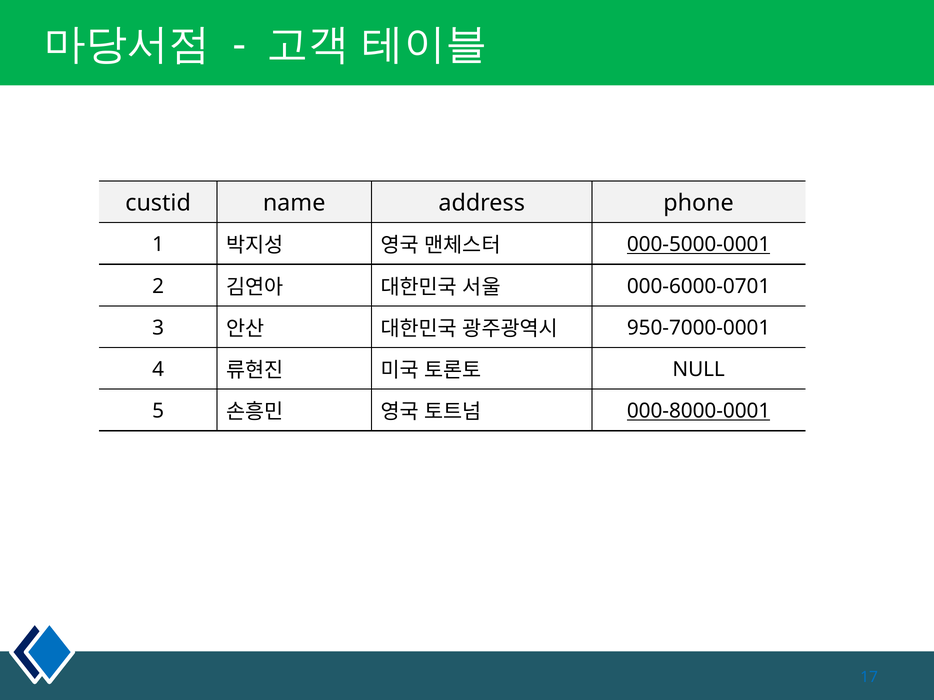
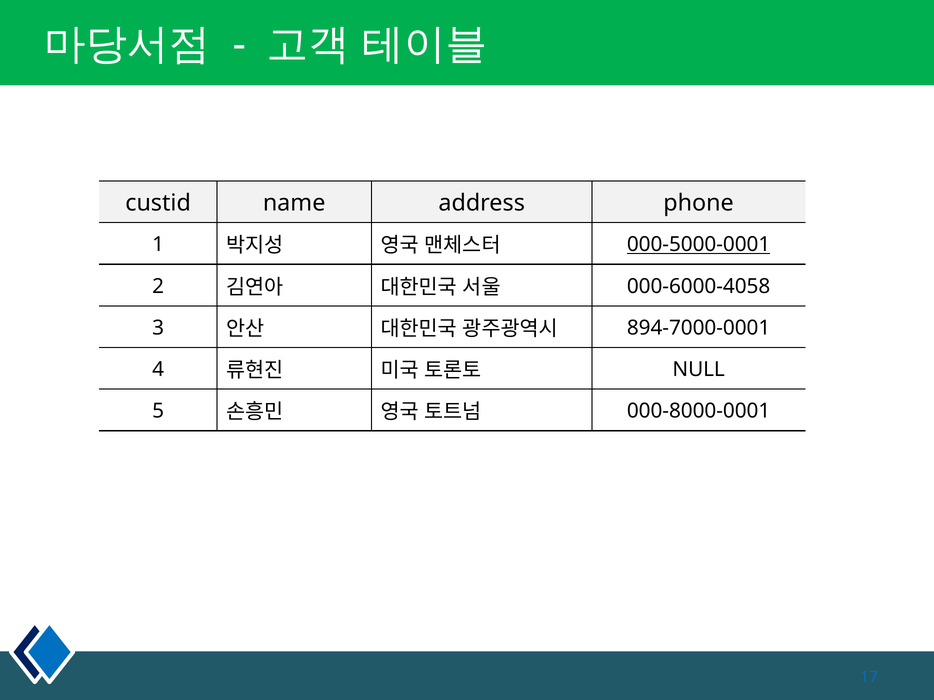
000-6000-0701: 000-6000-0701 -> 000-6000-4058
950-7000-0001: 950-7000-0001 -> 894-7000-0001
000-8000-0001 underline: present -> none
